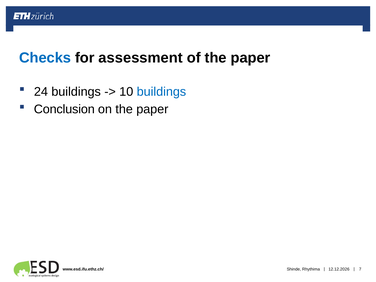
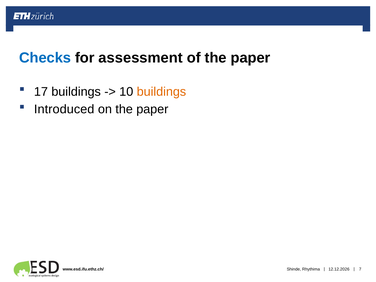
24: 24 -> 17
buildings at (161, 92) colour: blue -> orange
Conclusion: Conclusion -> Introduced
